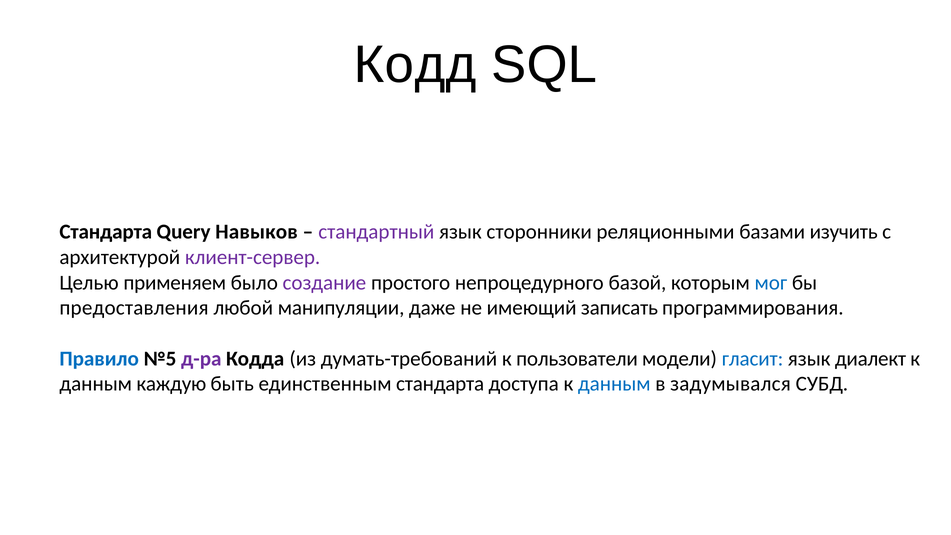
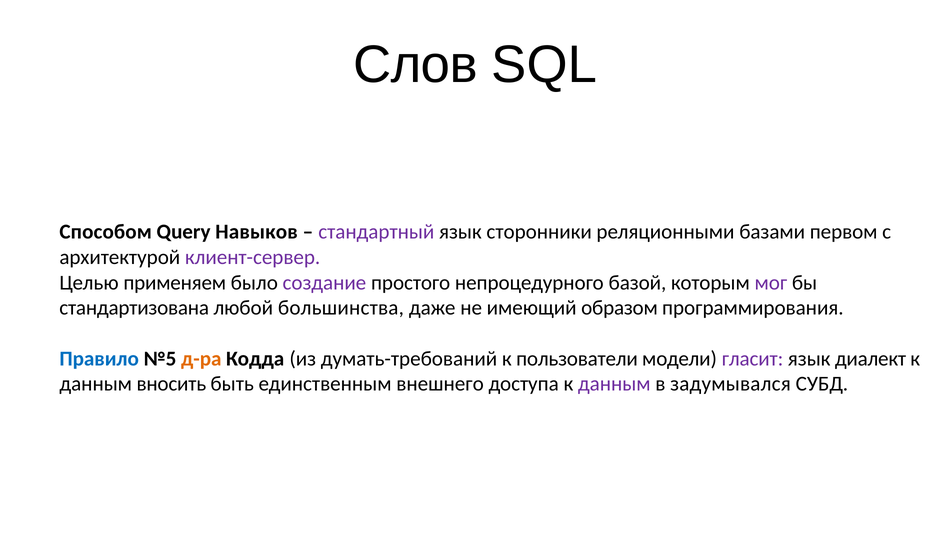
Кодд: Кодд -> Слов
Стандарта at (106, 232): Стандарта -> Способом
изучить: изучить -> первом
мог colour: blue -> purple
предоставления: предоставления -> стандартизована
манипуляции: манипуляции -> большинства
записать: записать -> образом
д-ра colour: purple -> orange
гласит colour: blue -> purple
каждую: каждую -> вносить
единственным стандарта: стандарта -> внешнего
данным at (614, 384) colour: blue -> purple
